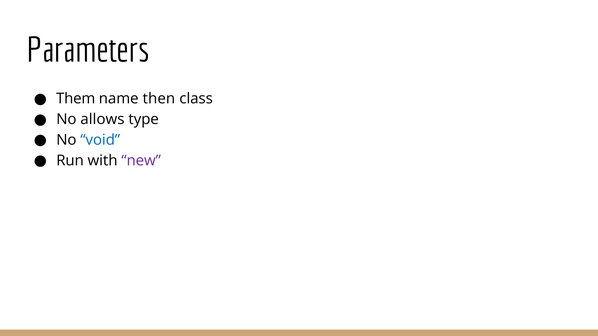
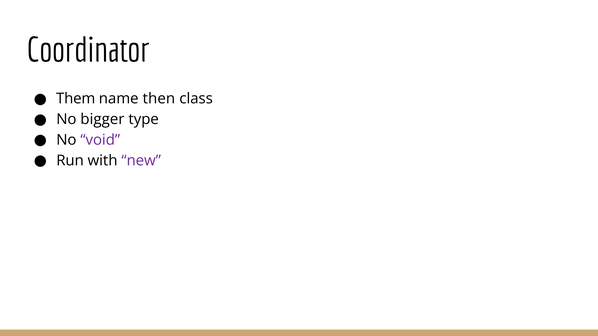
Parameters: Parameters -> Coordinator
allows: allows -> bigger
void colour: blue -> purple
